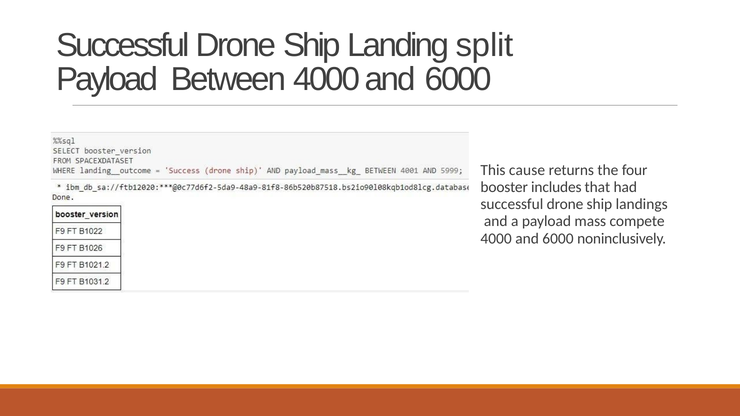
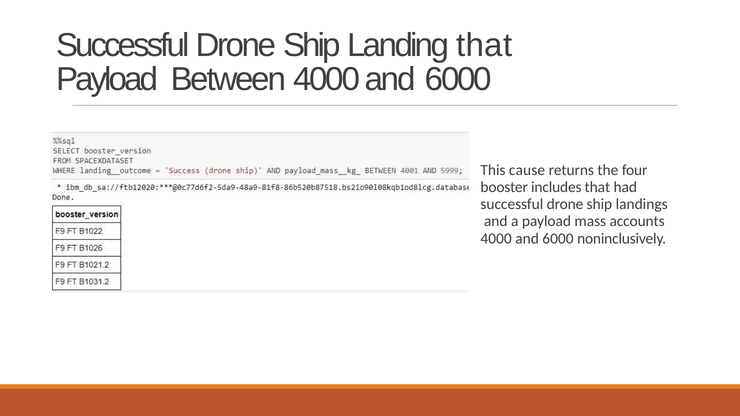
Landing split: split -> that
compete: compete -> accounts
